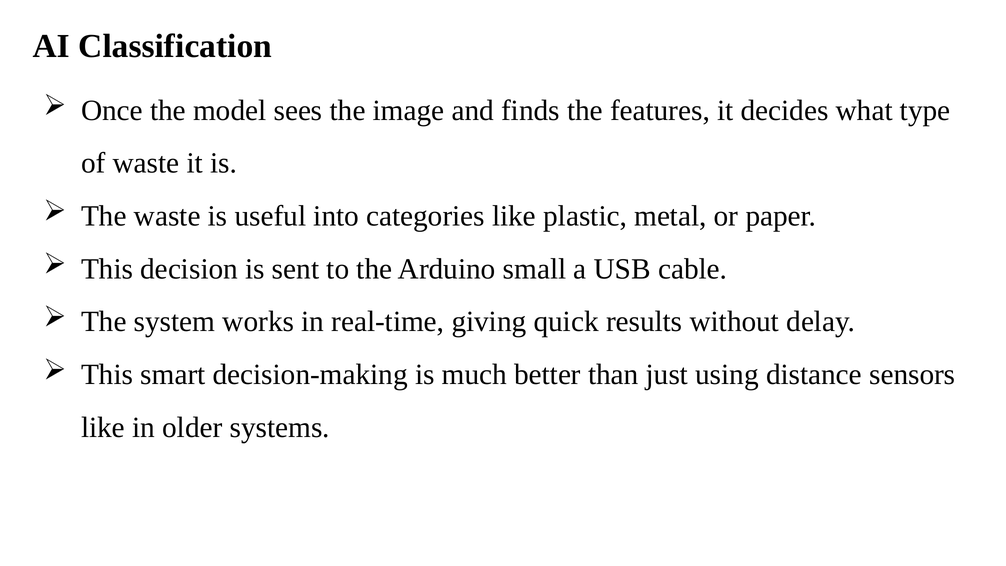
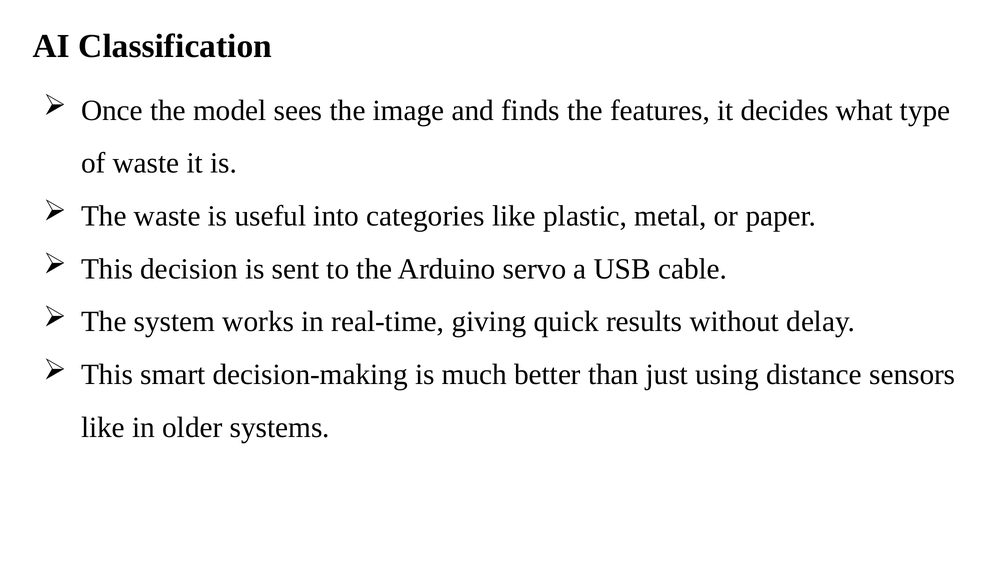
small: small -> servo
